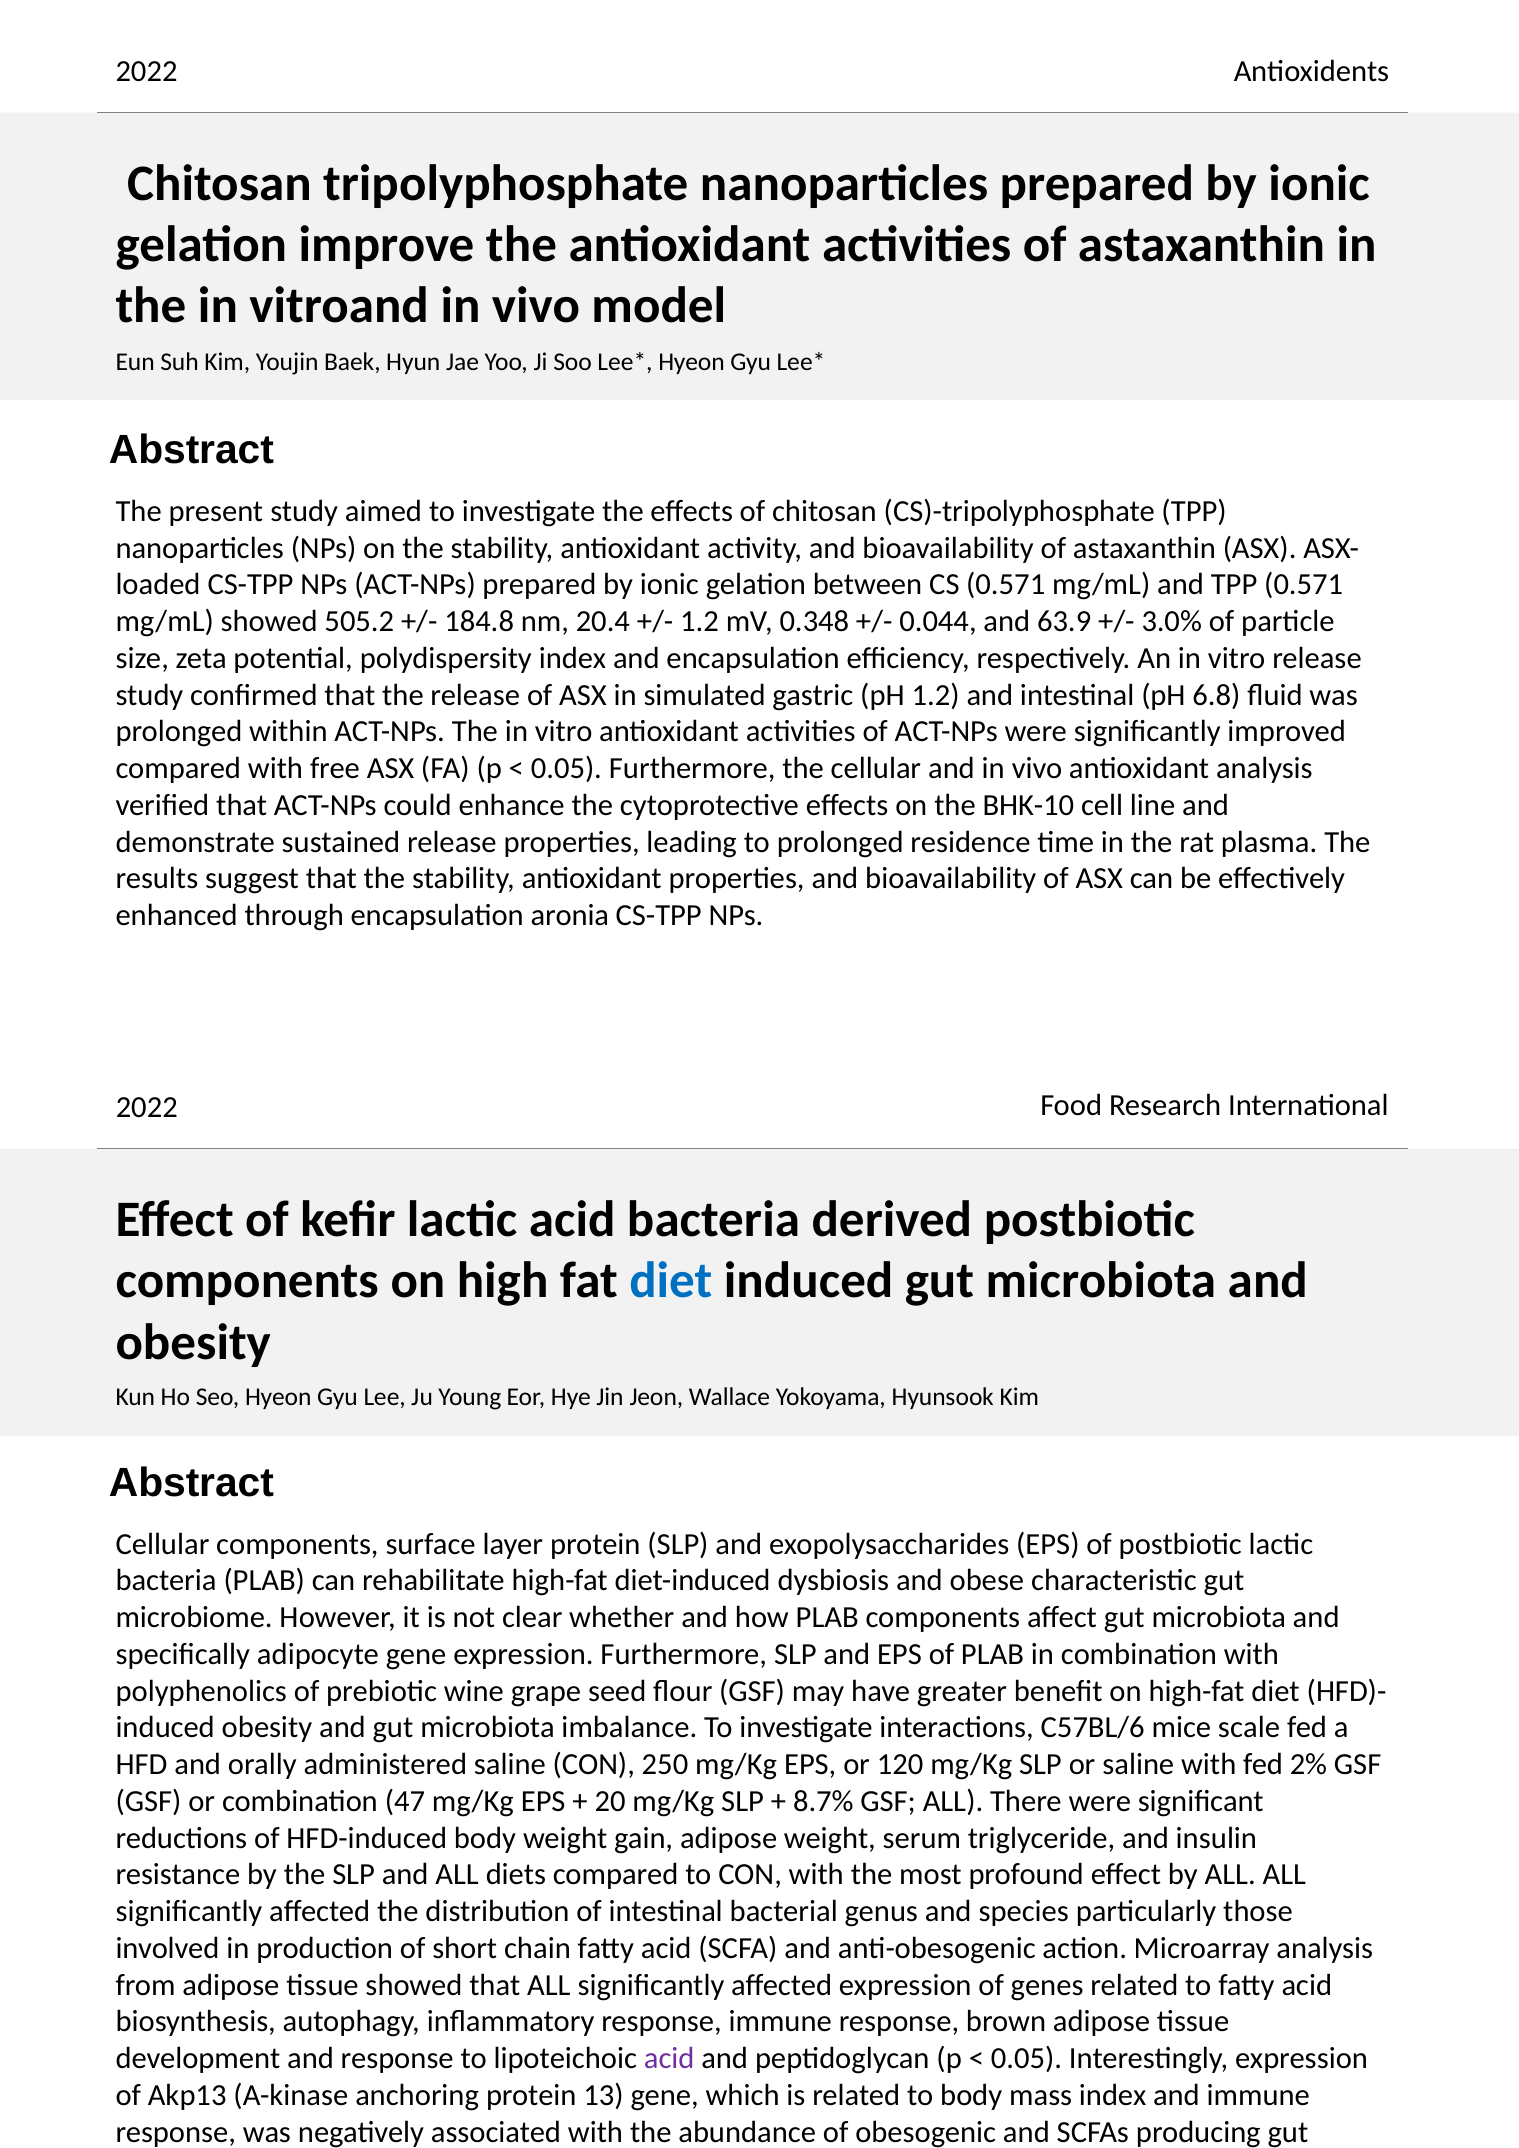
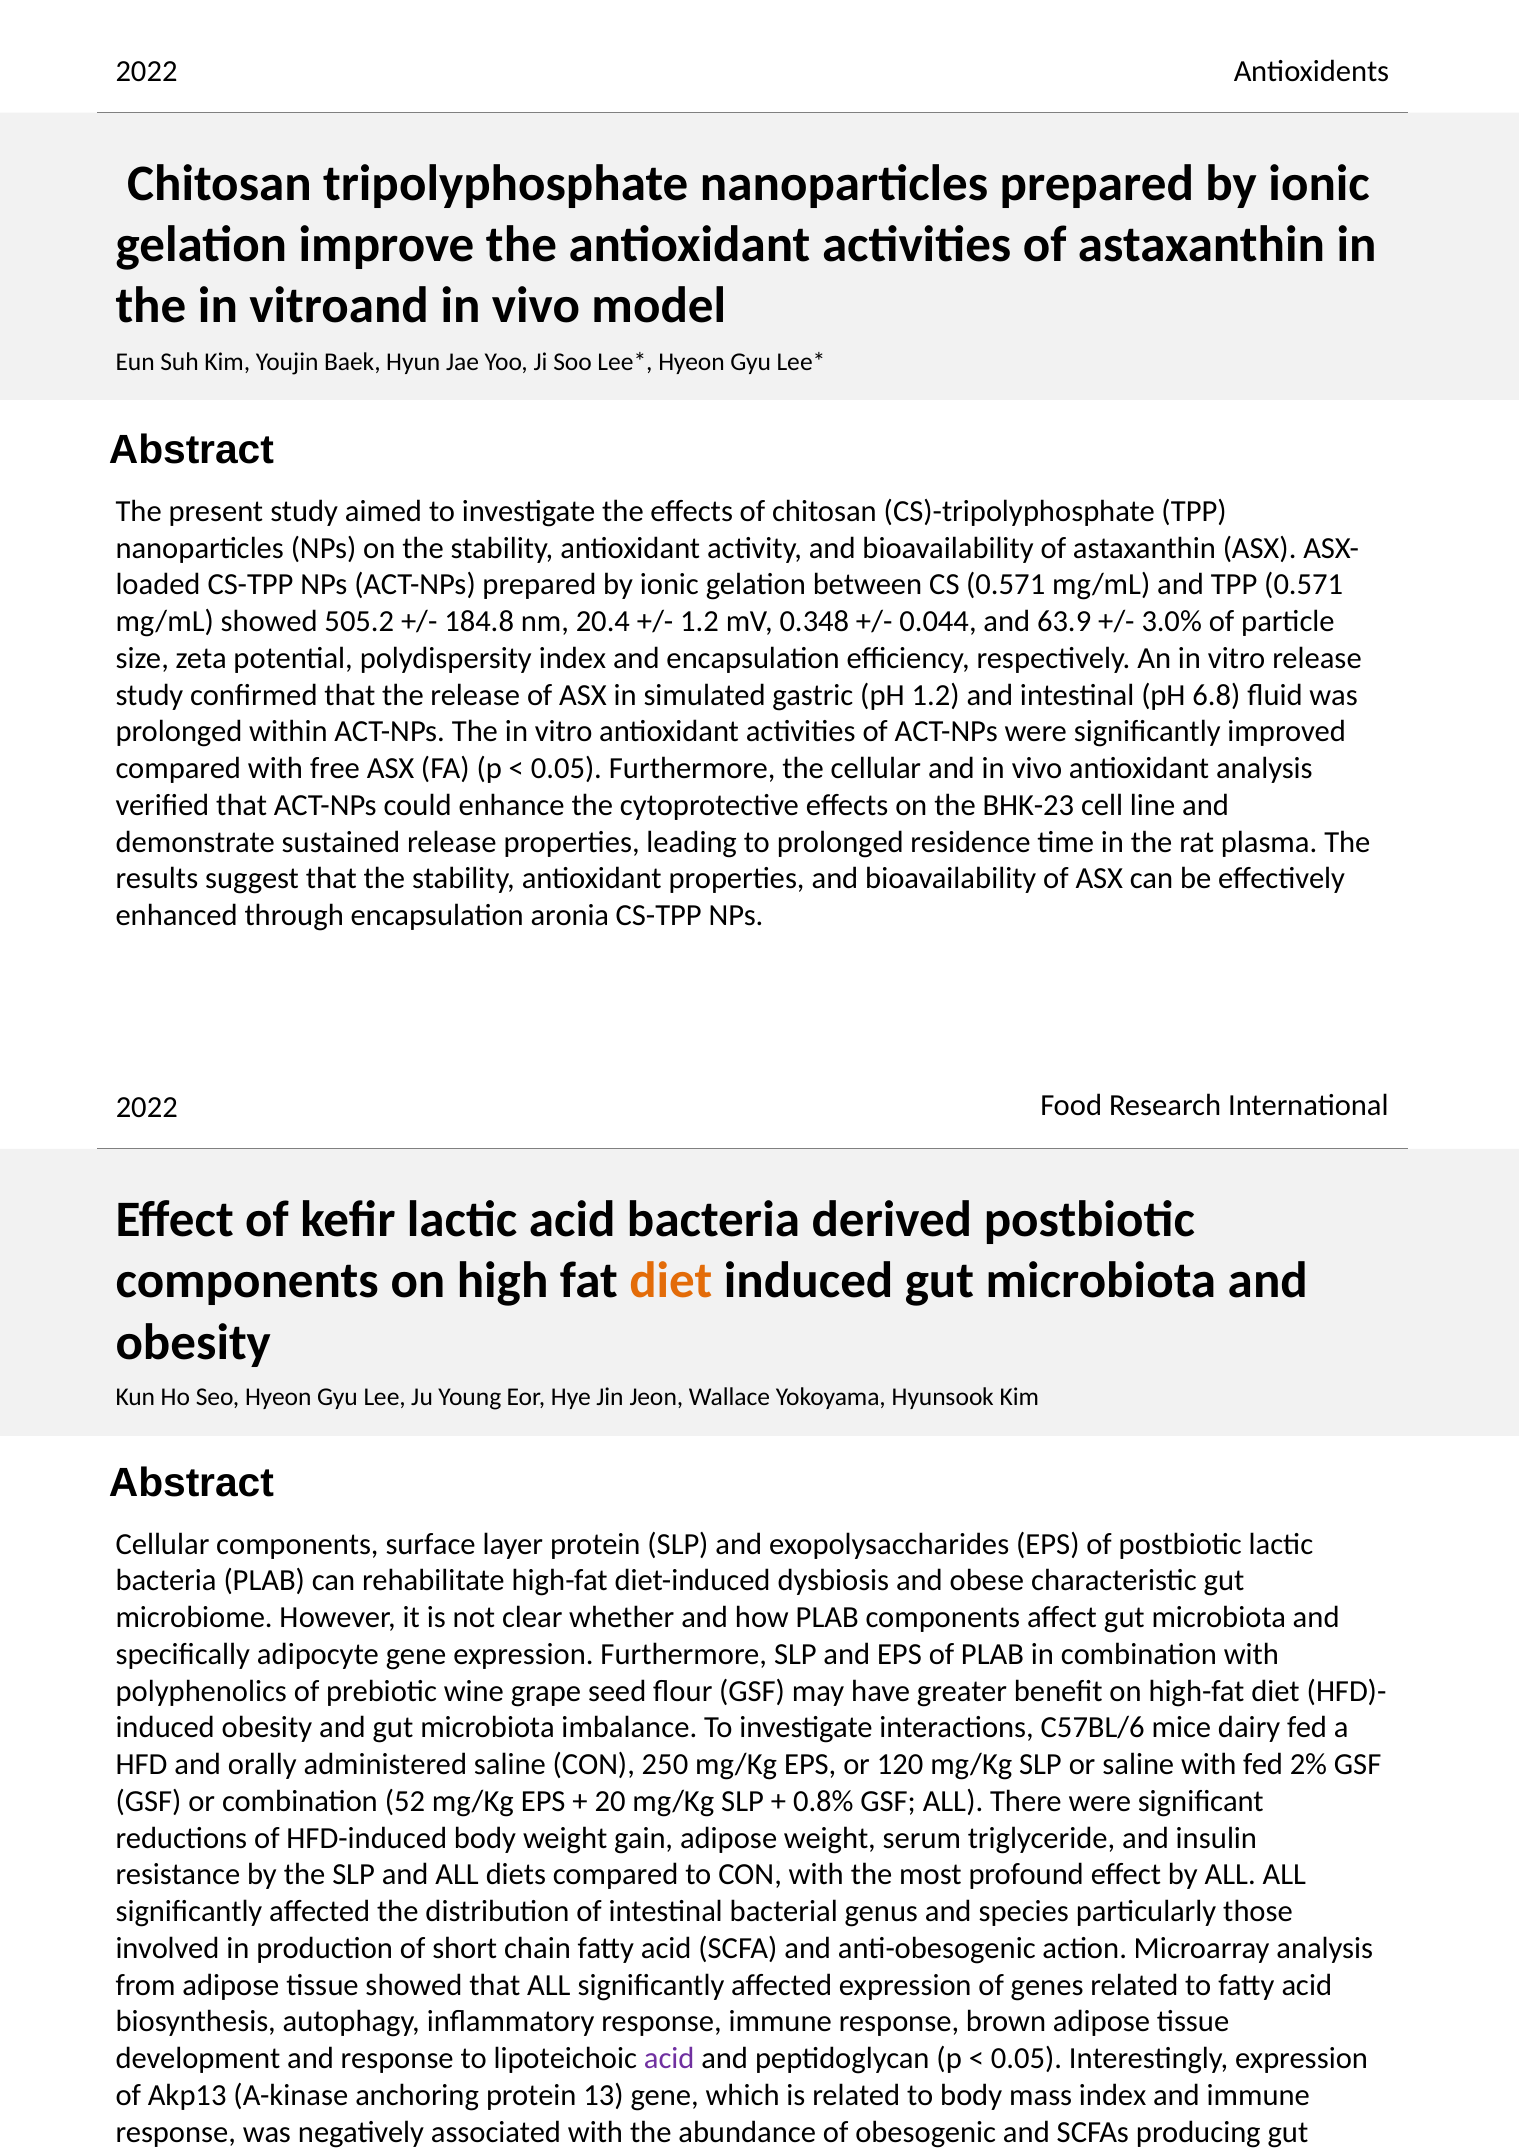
BHK-10: BHK-10 -> BHK-23
diet at (671, 1281) colour: blue -> orange
scale: scale -> dairy
47: 47 -> 52
8.7%: 8.7% -> 0.8%
